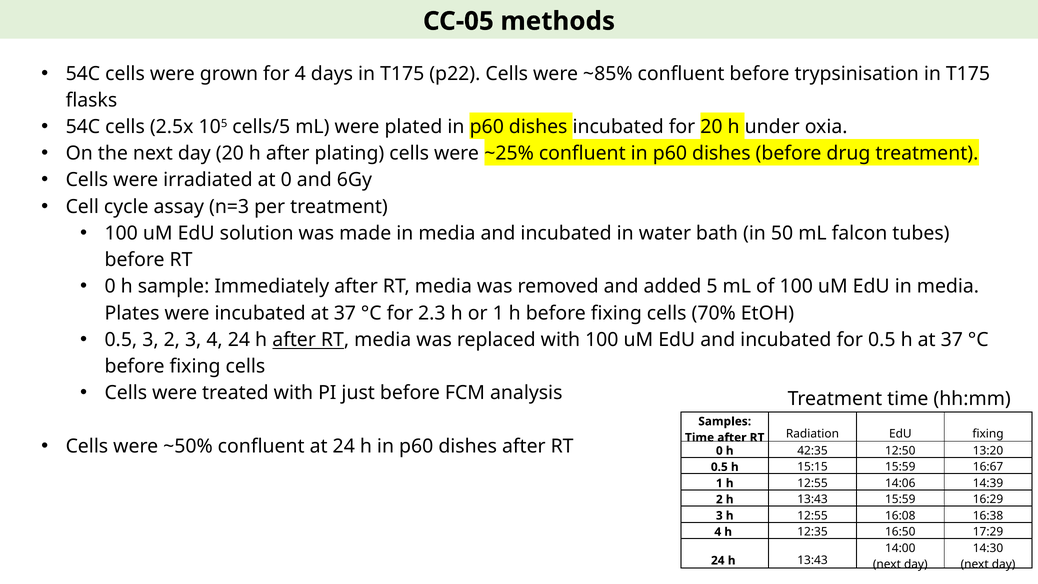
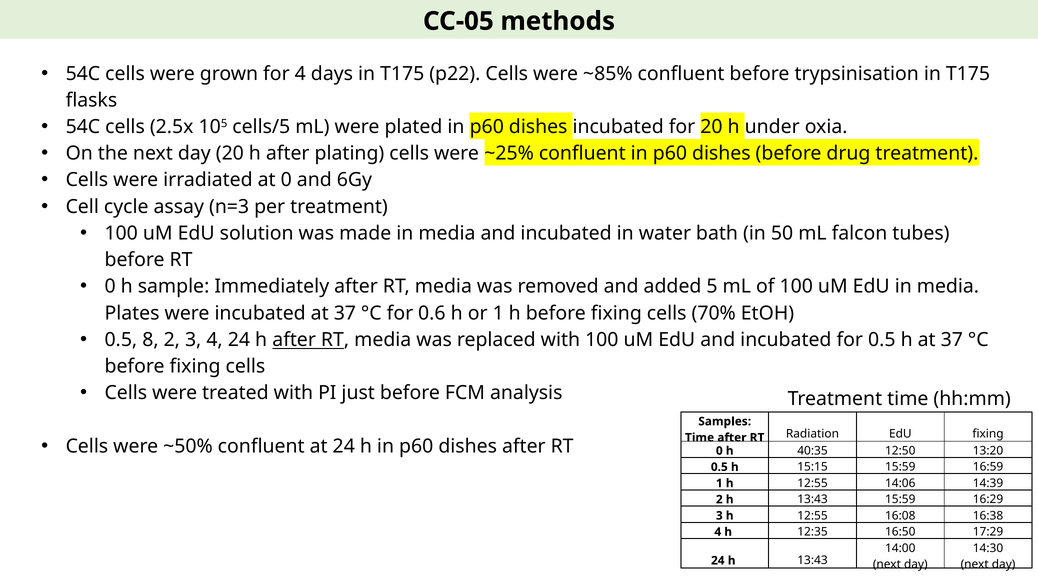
2.3: 2.3 -> 0.6
0.5 3: 3 -> 8
42:35: 42:35 -> 40:35
16:67: 16:67 -> 16:59
